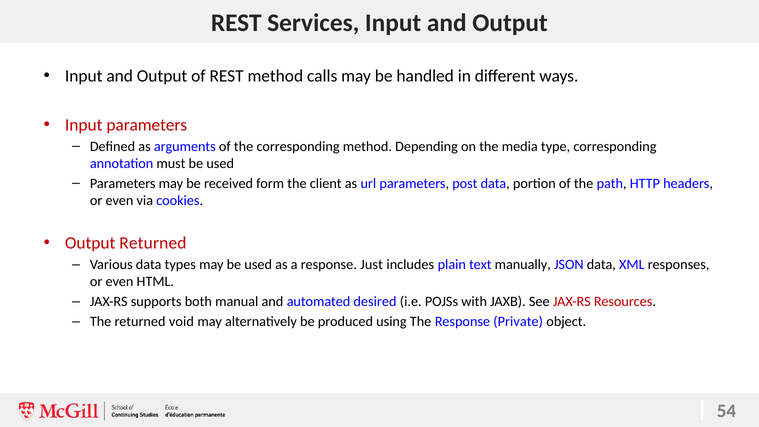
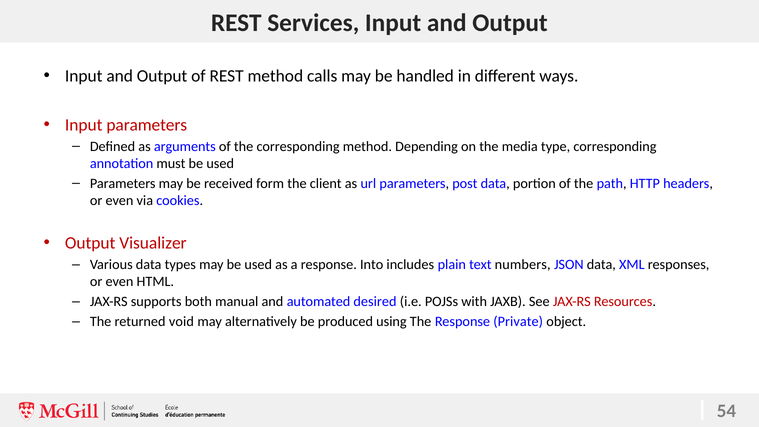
Output Returned: Returned -> Visualizer
Just: Just -> Into
manually: manually -> numbers
